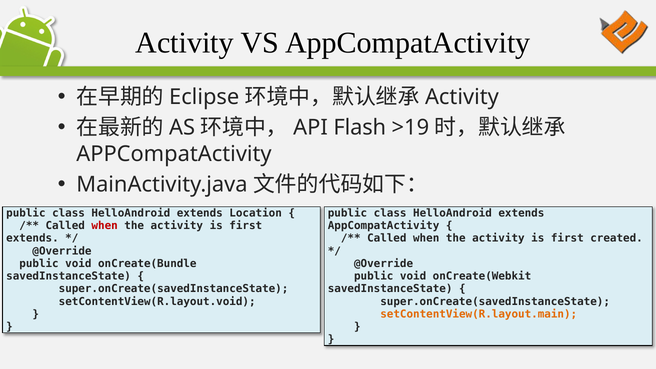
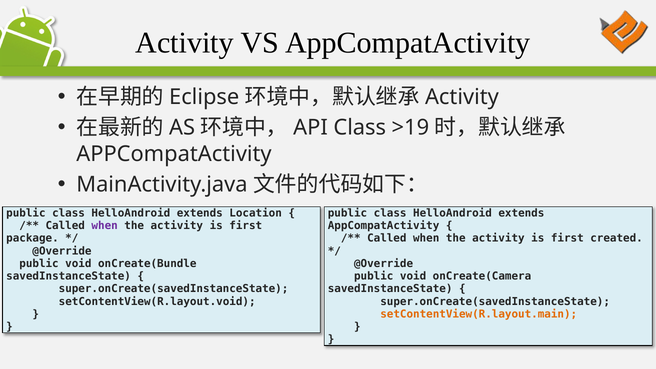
Flash at (360, 128): Flash -> Class
when at (105, 226) colour: red -> purple
extends at (32, 238): extends -> package
onCreate(Webkit: onCreate(Webkit -> onCreate(Camera
